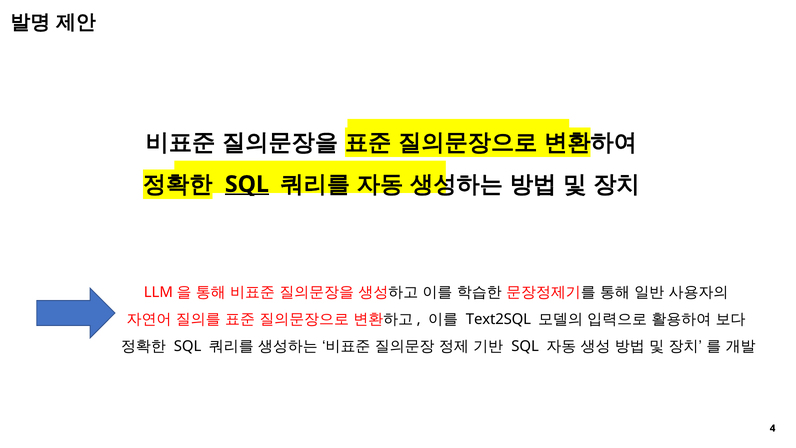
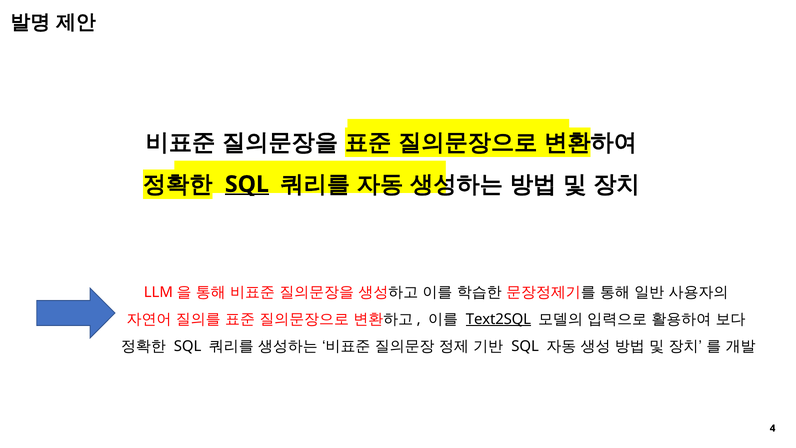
Text2SQL underline: none -> present
